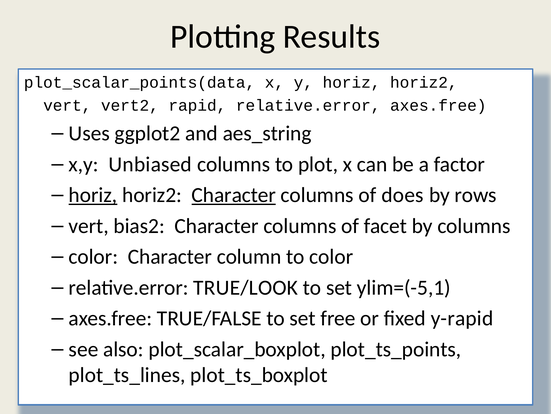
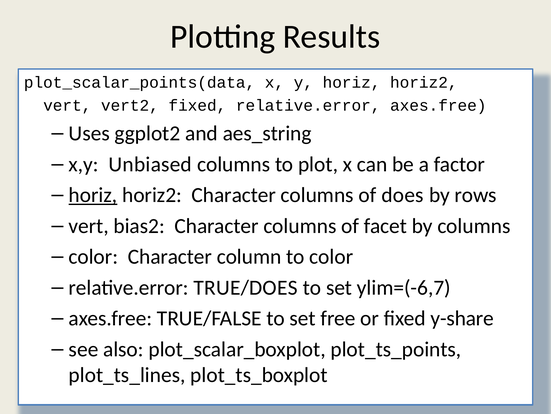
vert2 rapid: rapid -> fixed
Character at (234, 195) underline: present -> none
TRUE/LOOK: TRUE/LOOK -> TRUE/DOES
ylim=(-5,1: ylim=(-5,1 -> ylim=(-6,7
y-rapid: y-rapid -> y-share
